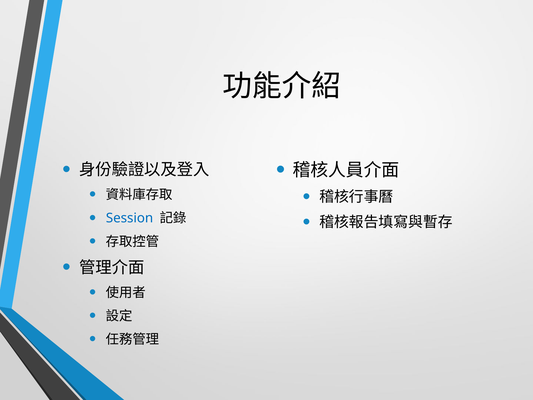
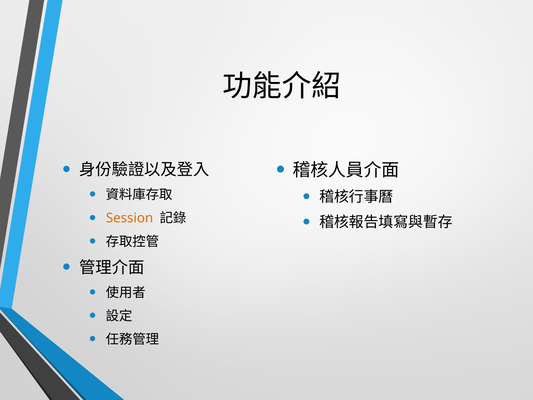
Session colour: blue -> orange
